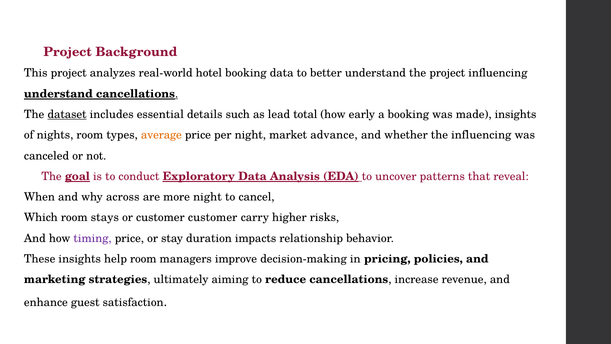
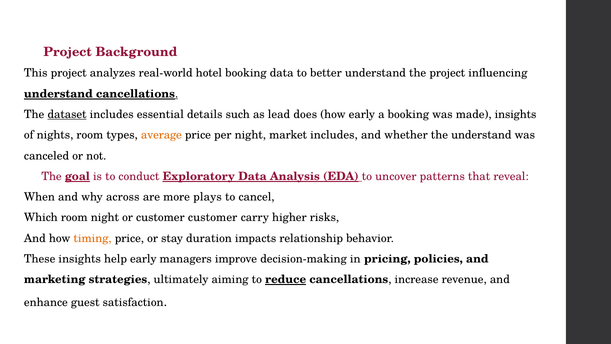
total: total -> does
market advance: advance -> includes
the influencing: influencing -> understand
more night: night -> plays
room stays: stays -> night
timing colour: purple -> orange
help room: room -> early
reduce underline: none -> present
